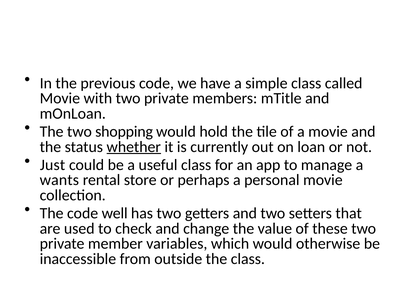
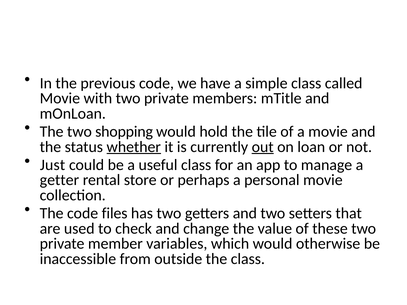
out underline: none -> present
wants: wants -> getter
well: well -> files
